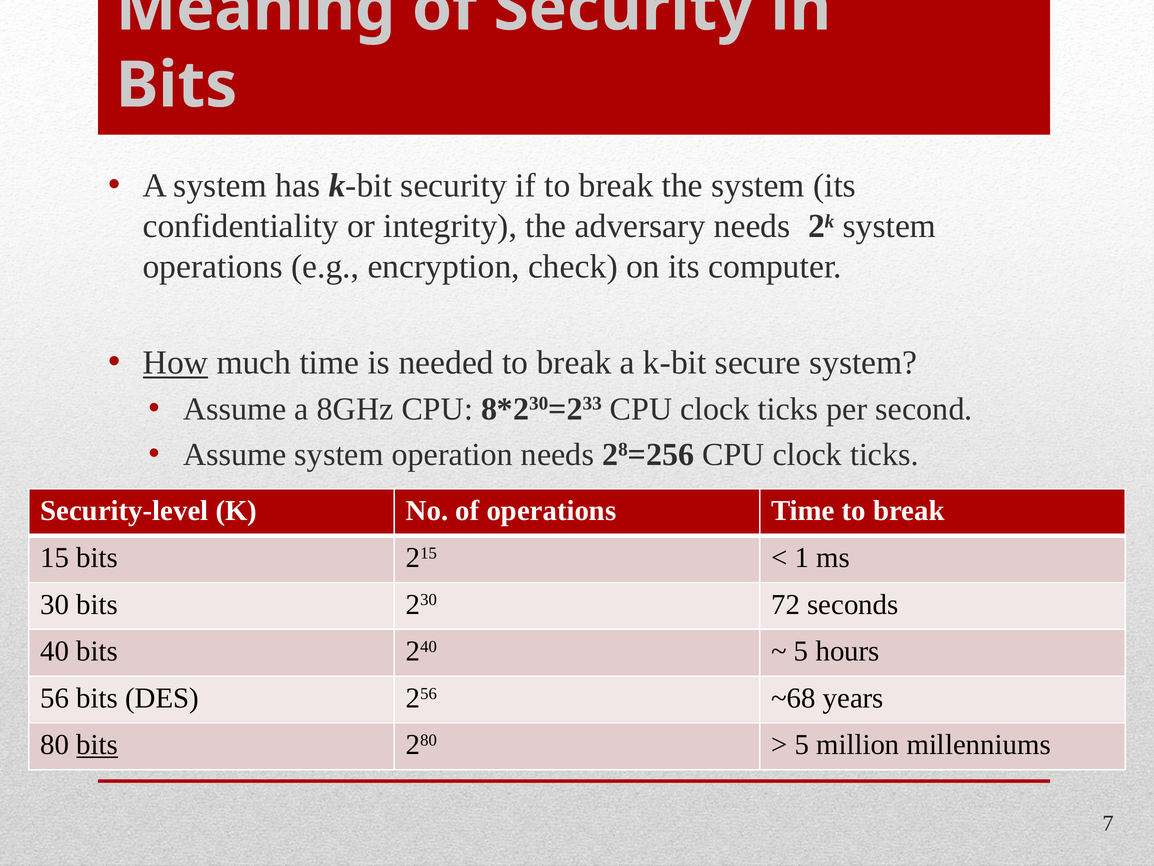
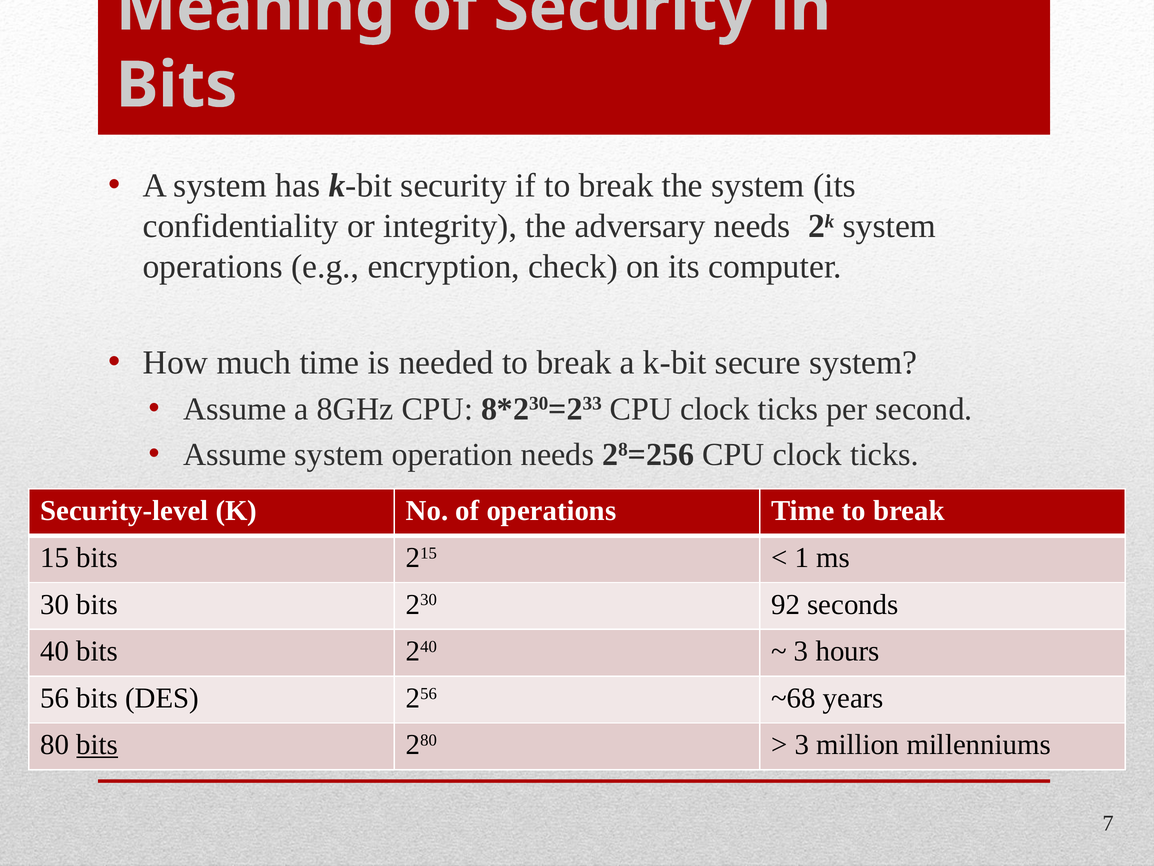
How underline: present -> none
72: 72 -> 92
5 at (801, 651): 5 -> 3
5 at (802, 745): 5 -> 3
